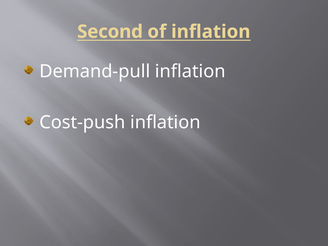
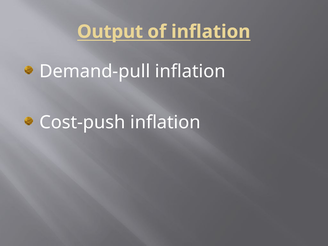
Second: Second -> Output
